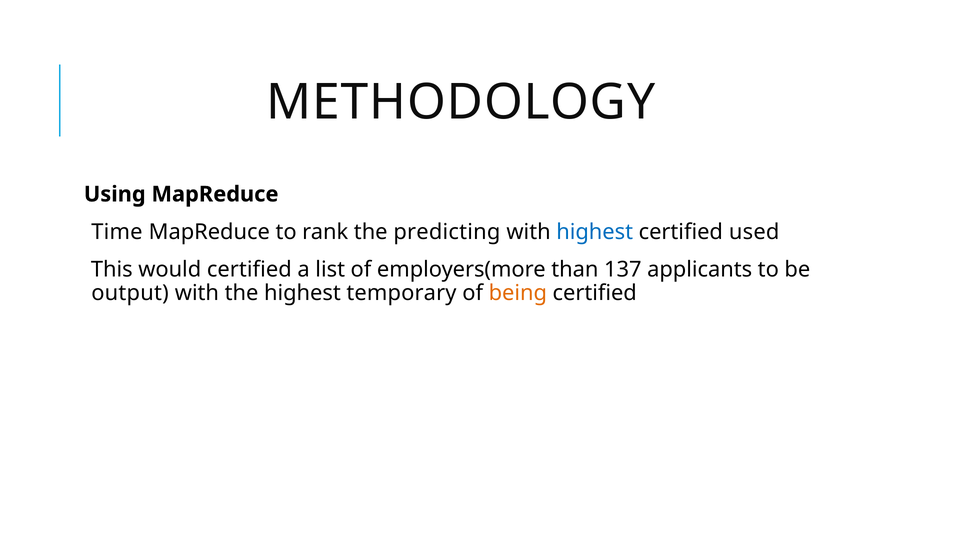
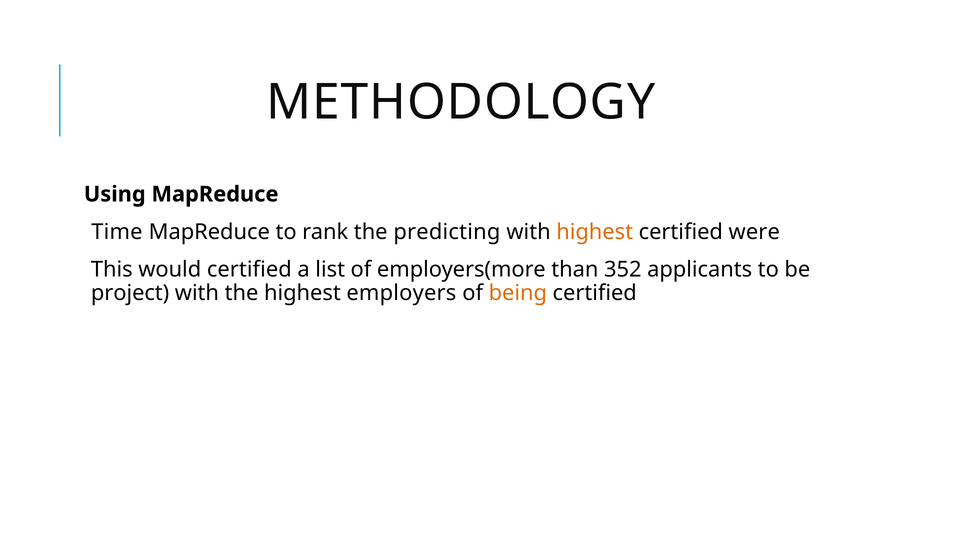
highest at (595, 232) colour: blue -> orange
used: used -> were
137: 137 -> 352
output: output -> project
temporary: temporary -> employers
